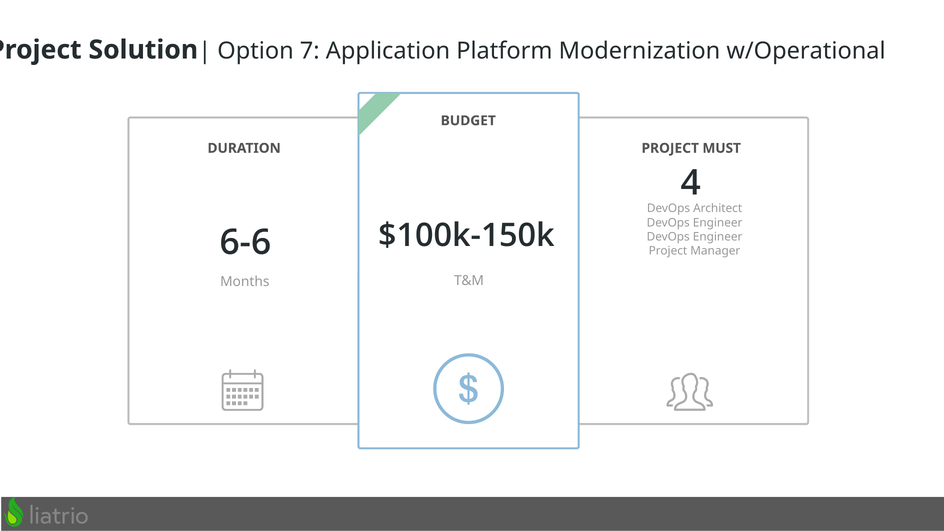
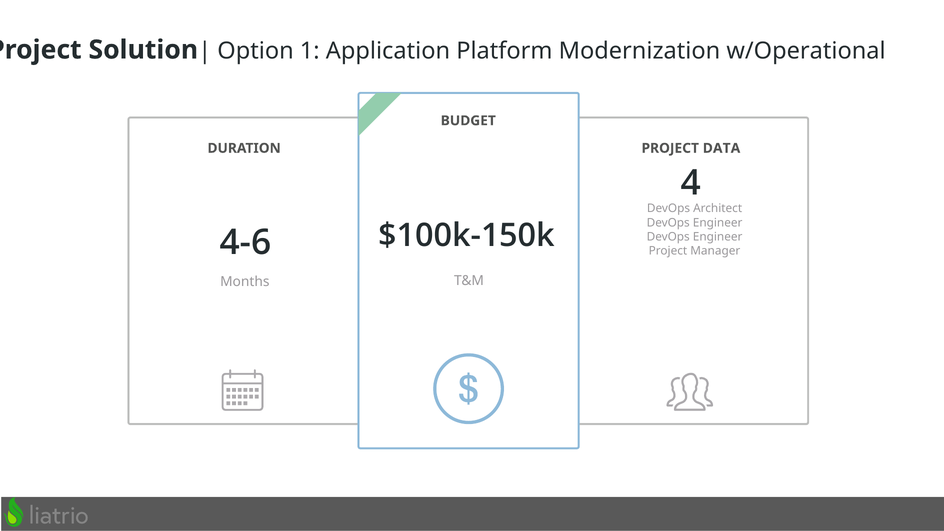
7: 7 -> 1
MUST: MUST -> DATA
6-6: 6-6 -> 4-6
